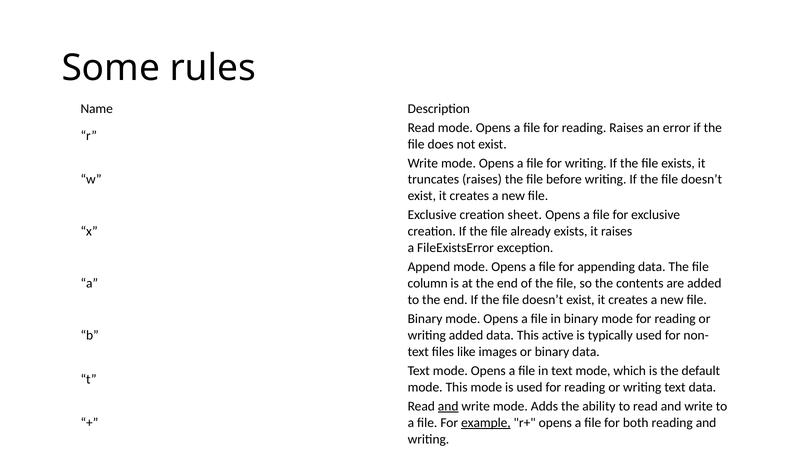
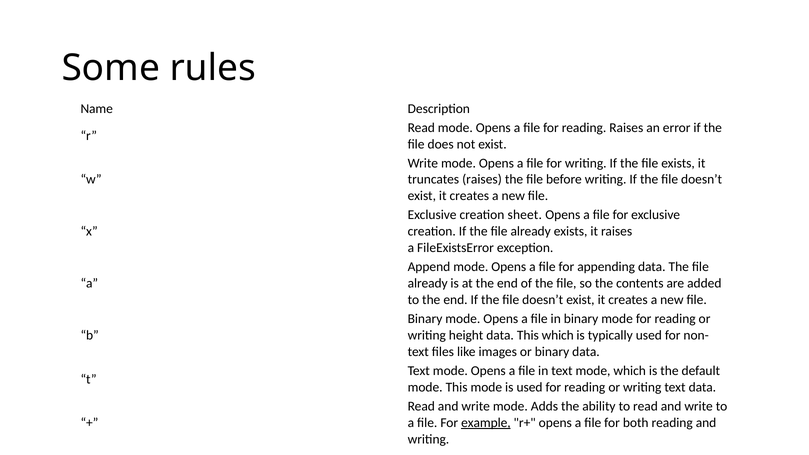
column at (428, 283): column -> already
writing added: added -> height
This active: active -> which
and at (448, 406) underline: present -> none
